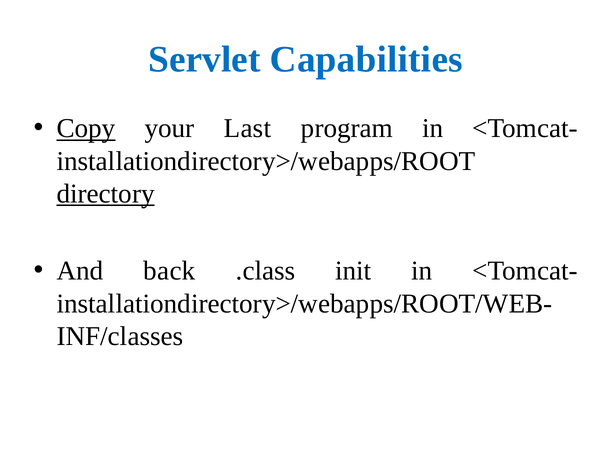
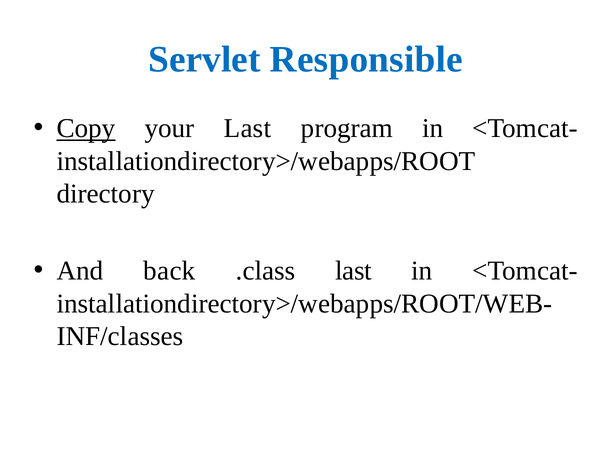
Capabilities: Capabilities -> Responsible
directory underline: present -> none
.class init: init -> last
